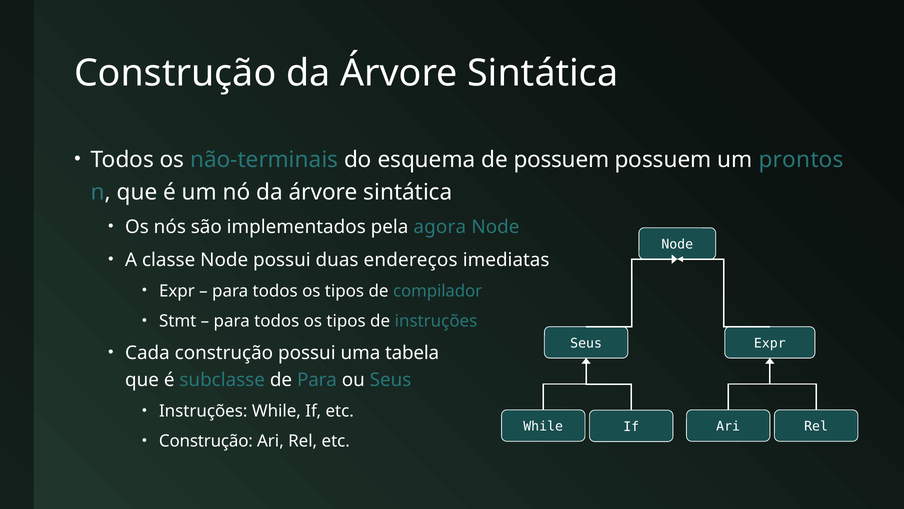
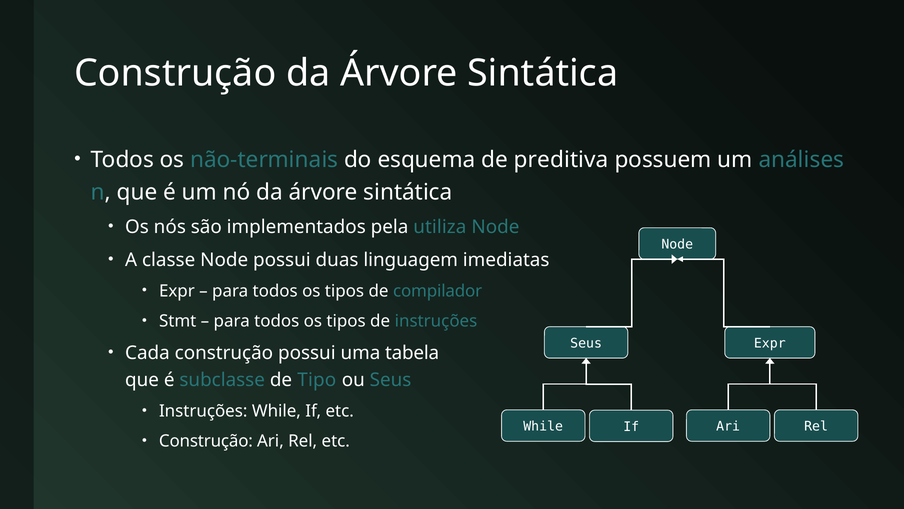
de possuem: possuem -> preditiva
prontos: prontos -> análises
agora: agora -> utiliza
endereços: endereços -> linguagem
de Para: Para -> Tipo
